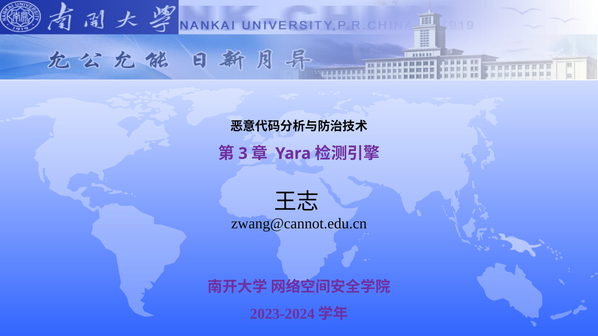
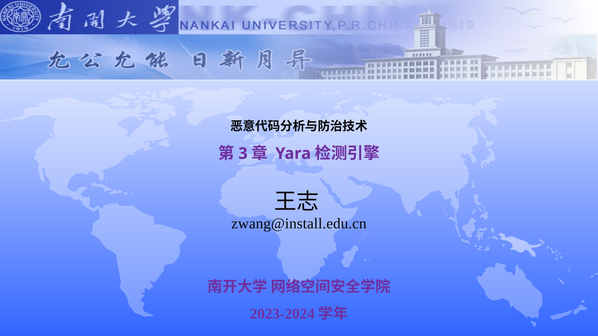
zwang@cannot.edu.cn: zwang@cannot.edu.cn -> zwang@install.edu.cn
